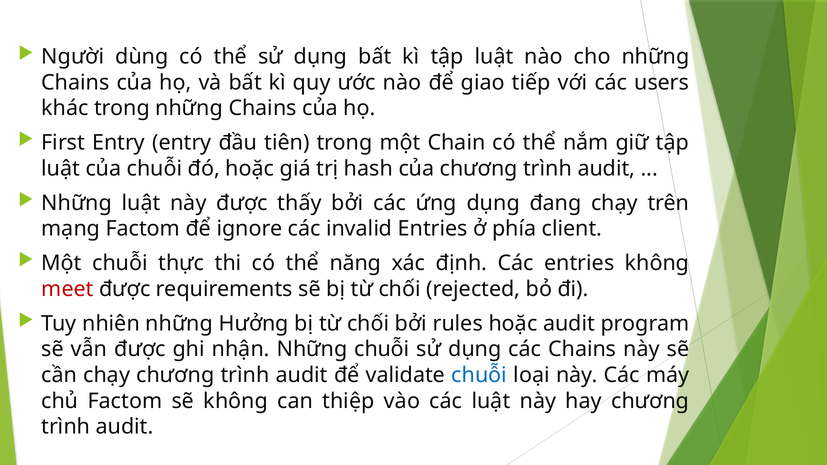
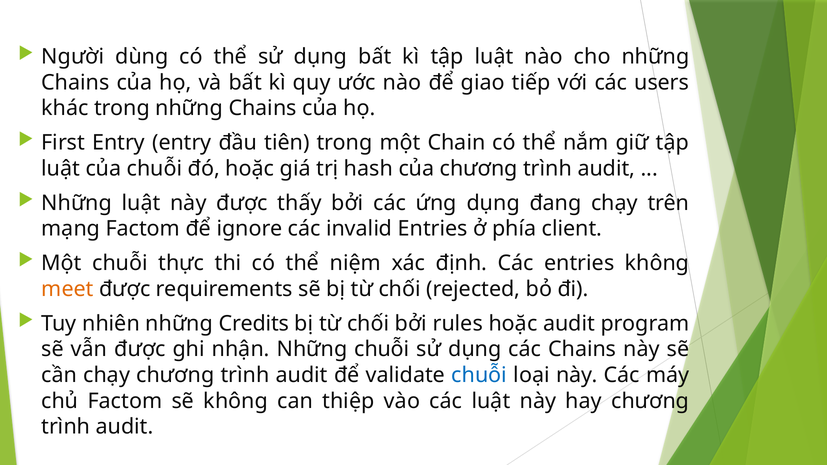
năng: năng -> niệm
meet colour: red -> orange
Hưởng: Hưởng -> Credits
